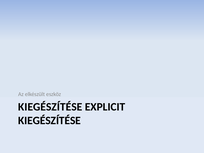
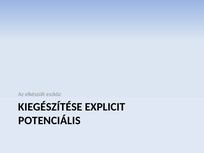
KIEGÉSZÍTÉSE at (49, 121): KIEGÉSZÍTÉSE -> POTENCIÁLIS
